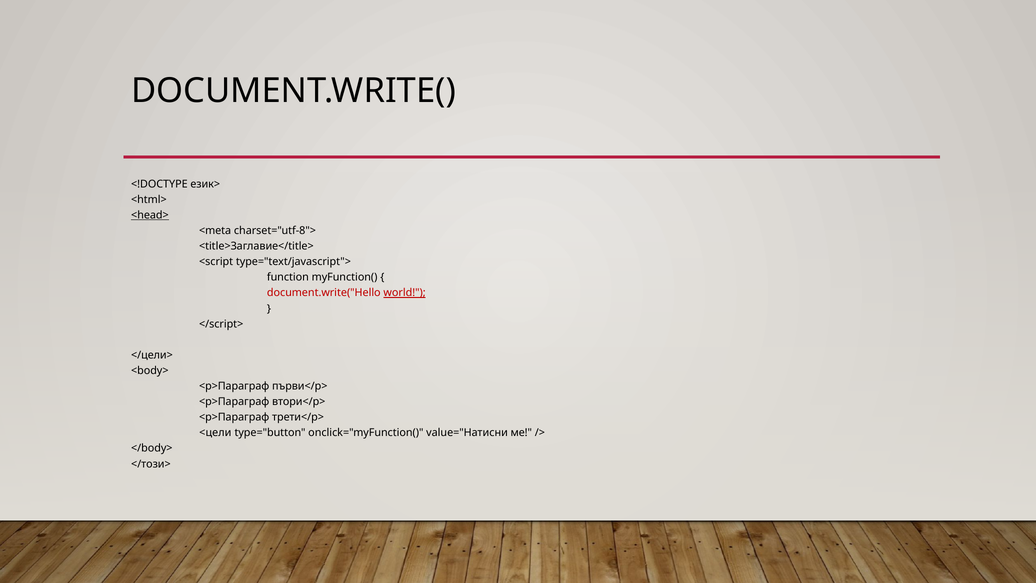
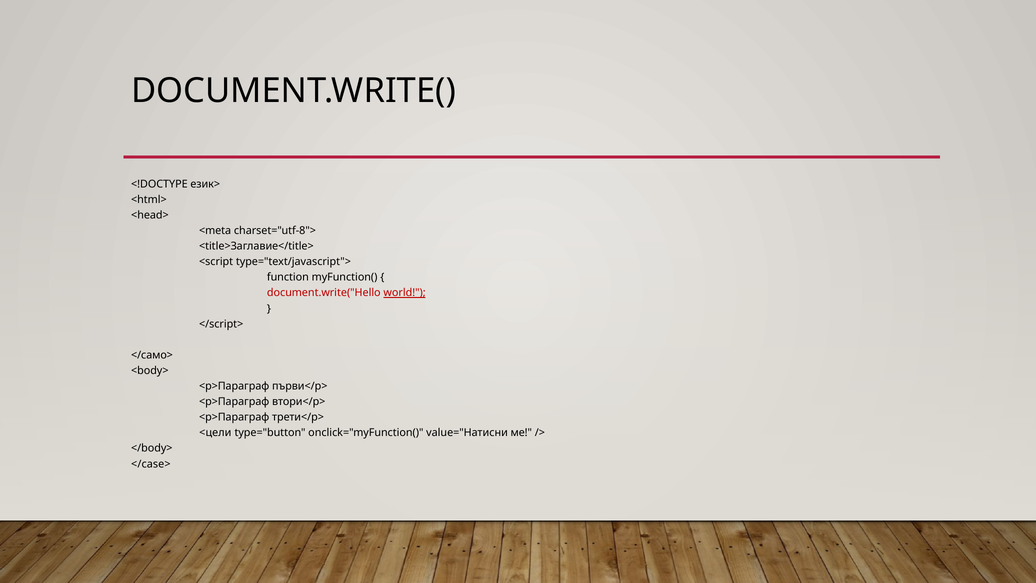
<head> underline: present -> none
</цели>: </цели> -> </само>
</този>: </този> -> </case>
